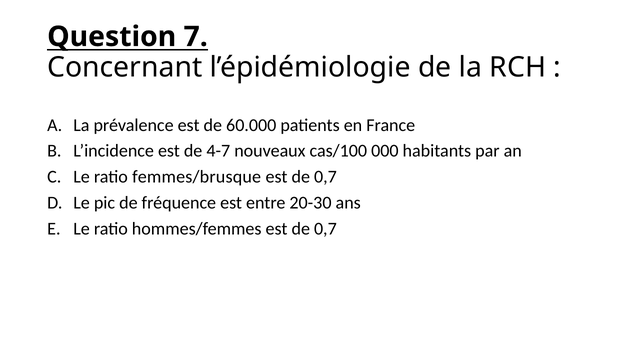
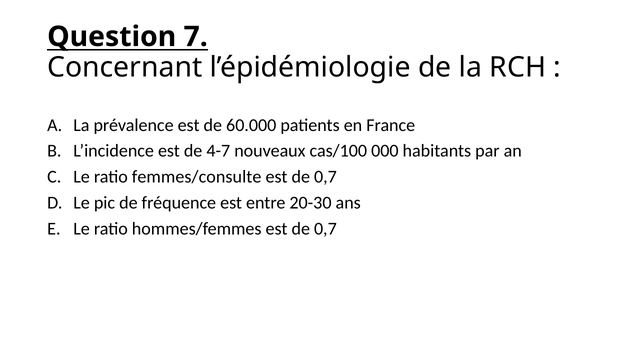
femmes/brusque: femmes/brusque -> femmes/consulte
